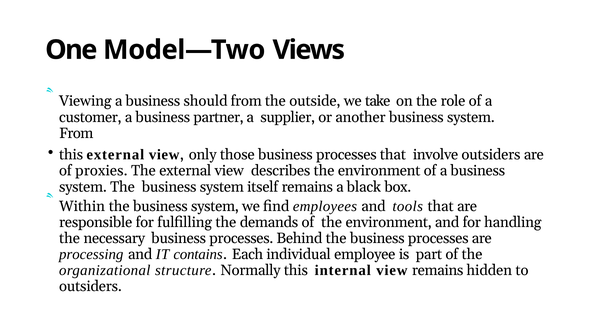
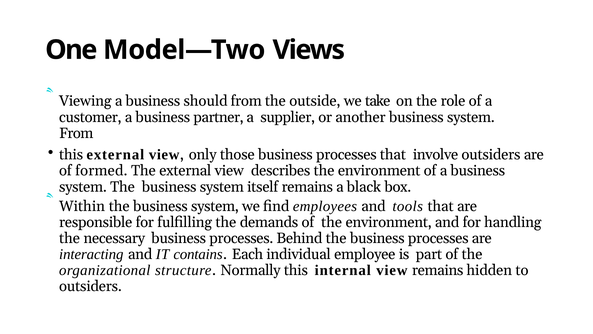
proxies: proxies -> formed
processing: processing -> interacting
